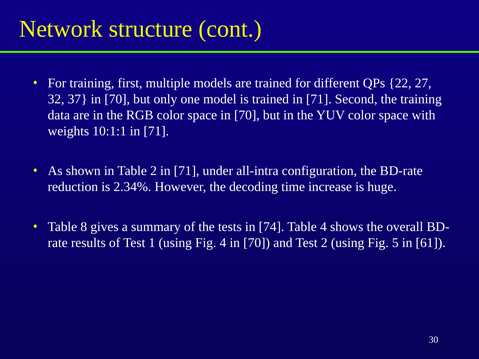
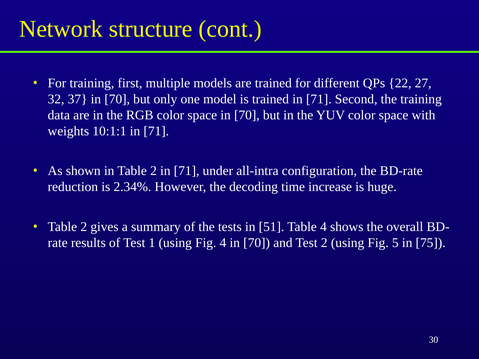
8 at (84, 227): 8 -> 2
74: 74 -> 51
61: 61 -> 75
